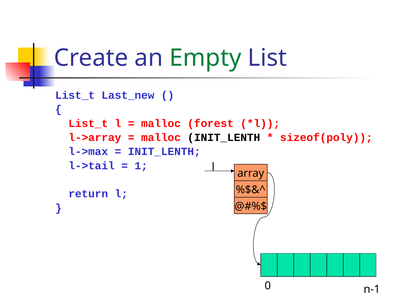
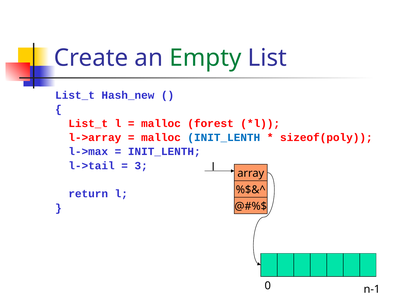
Last_new: Last_new -> Hash_new
INIT_LENTH at (224, 137) colour: black -> blue
1: 1 -> 3
